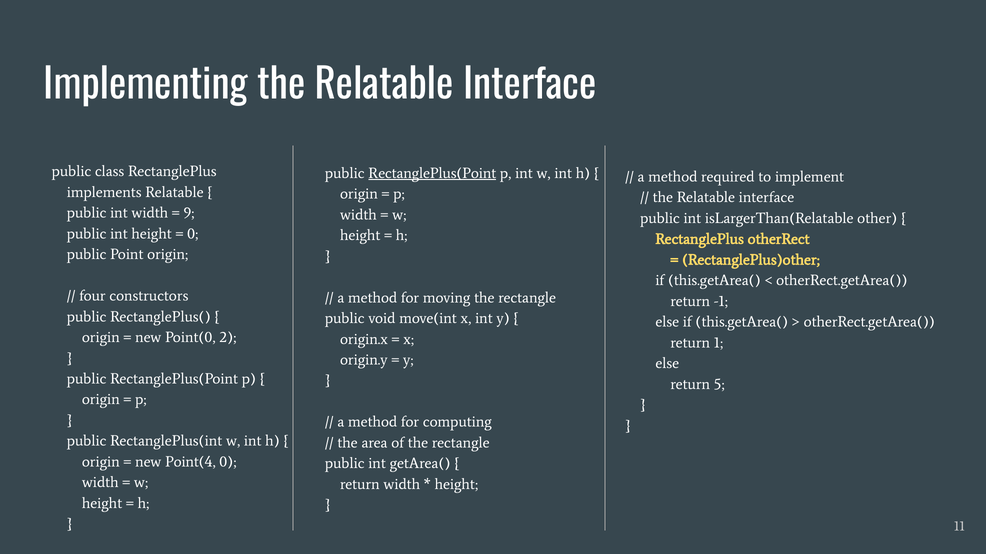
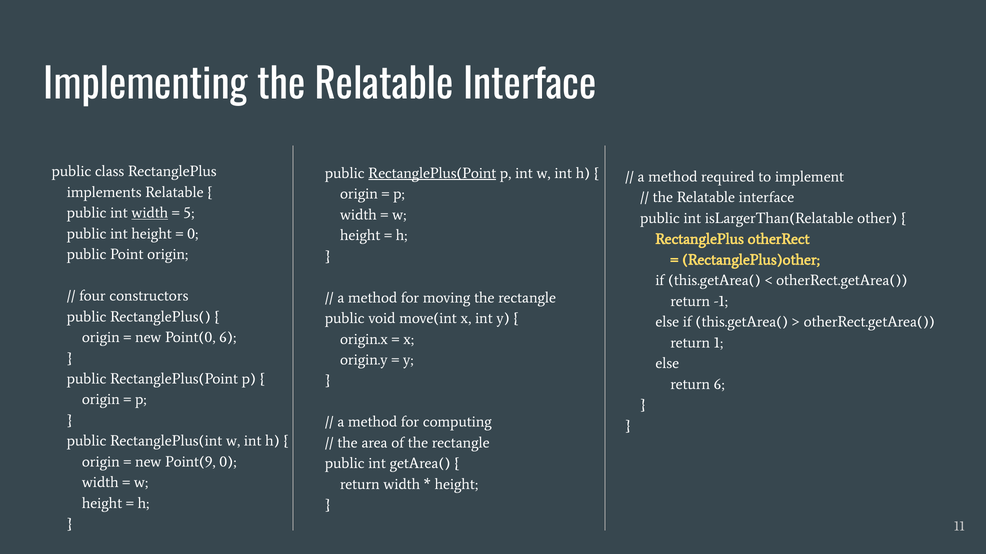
width at (150, 213) underline: none -> present
9: 9 -> 5
Point(0 2: 2 -> 6
return 5: 5 -> 6
Point(4: Point(4 -> Point(9
